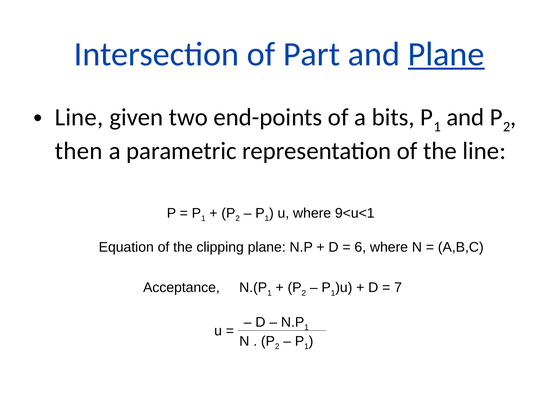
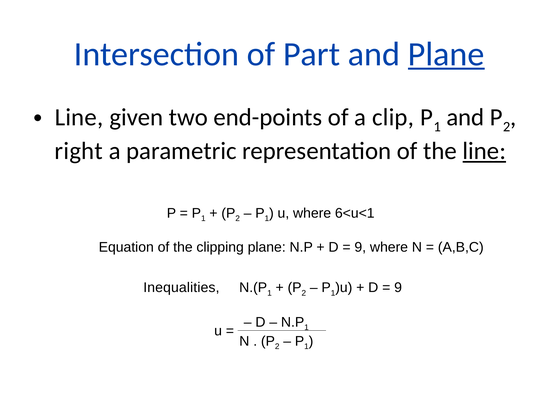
bits: bits -> clip
then: then -> right
line at (484, 151) underline: none -> present
9<u<1: 9<u<1 -> 6<u<1
6 at (360, 247): 6 -> 9
Acceptance: Acceptance -> Inequalities
7 at (398, 288): 7 -> 9
